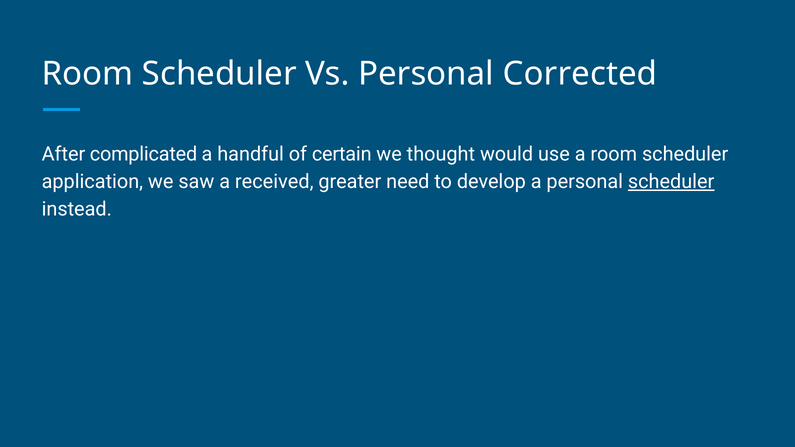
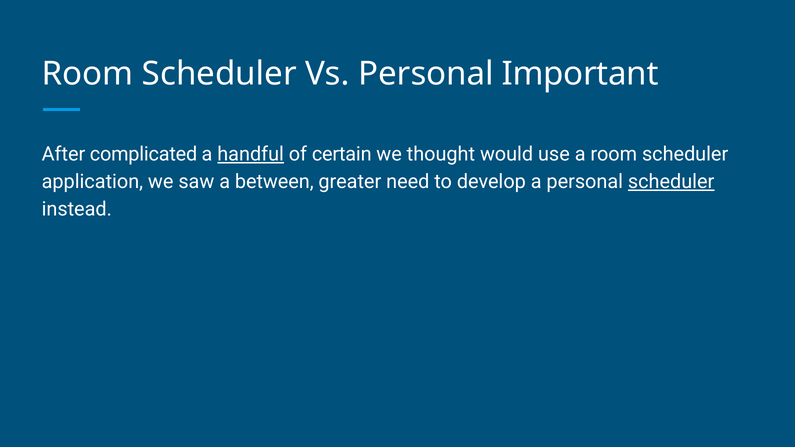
Corrected: Corrected -> Important
handful underline: none -> present
received: received -> between
